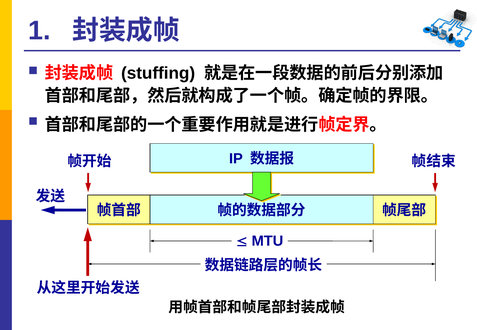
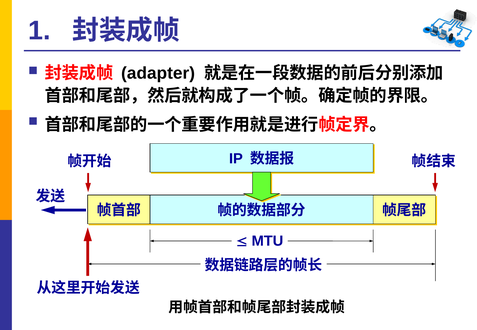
stuffing: stuffing -> adapter
